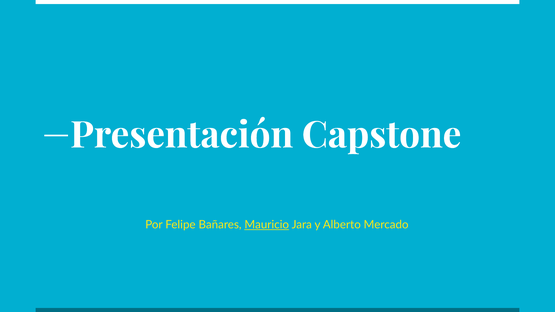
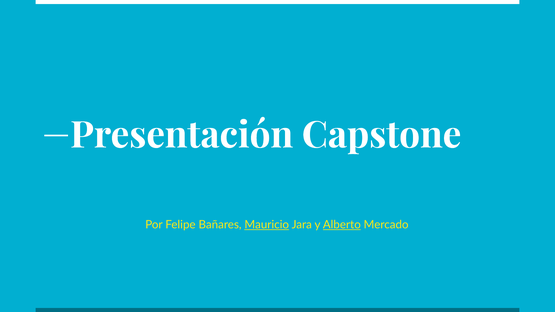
Alberto underline: none -> present
